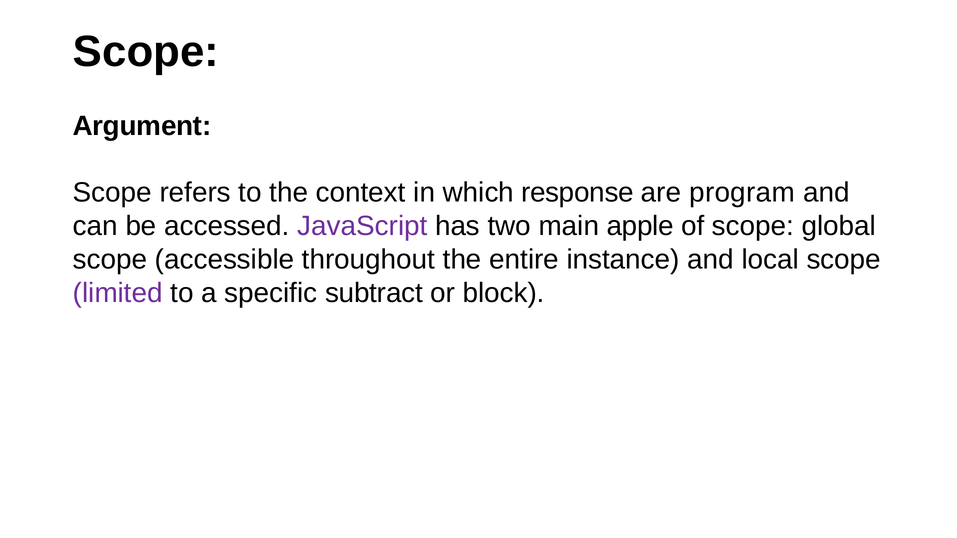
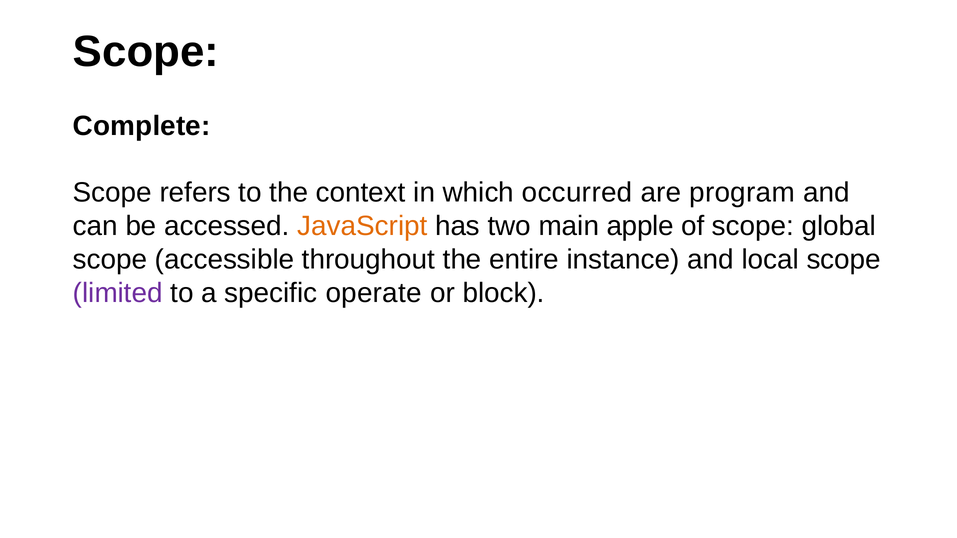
Argument: Argument -> Complete
response: response -> occurred
JavaScript colour: purple -> orange
subtract: subtract -> operate
